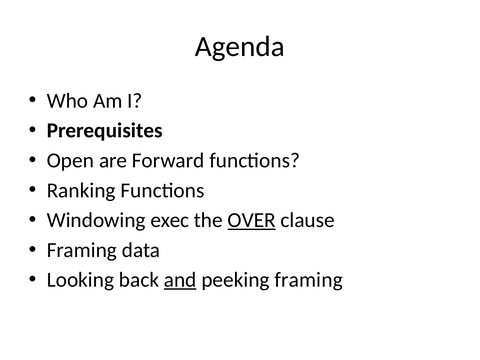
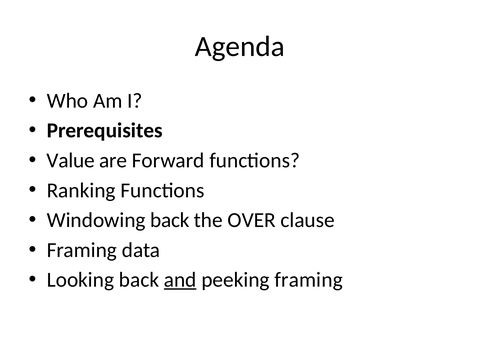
Open: Open -> Value
Windowing exec: exec -> back
OVER underline: present -> none
